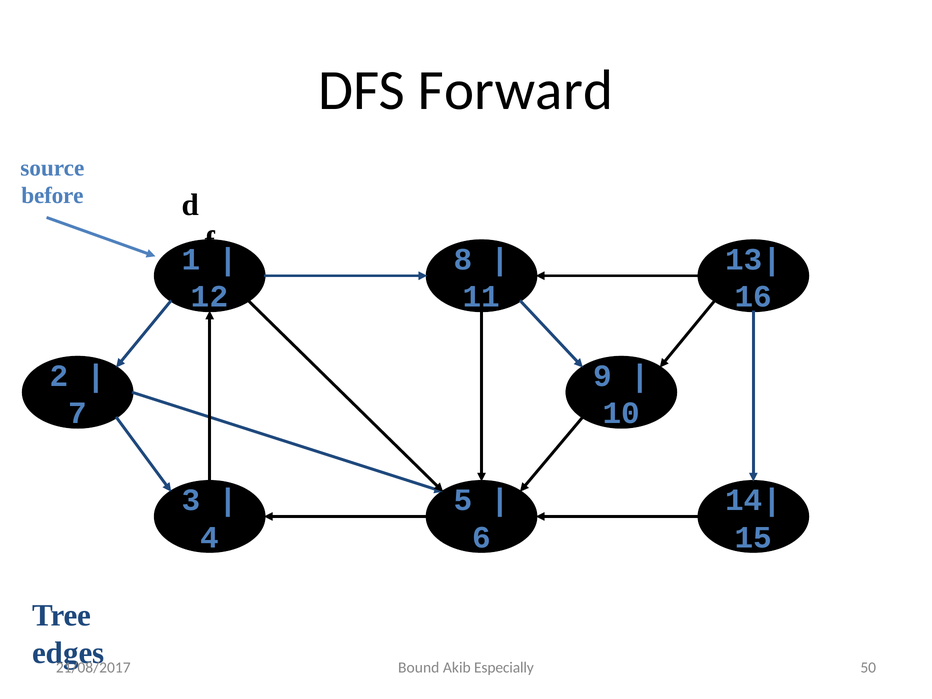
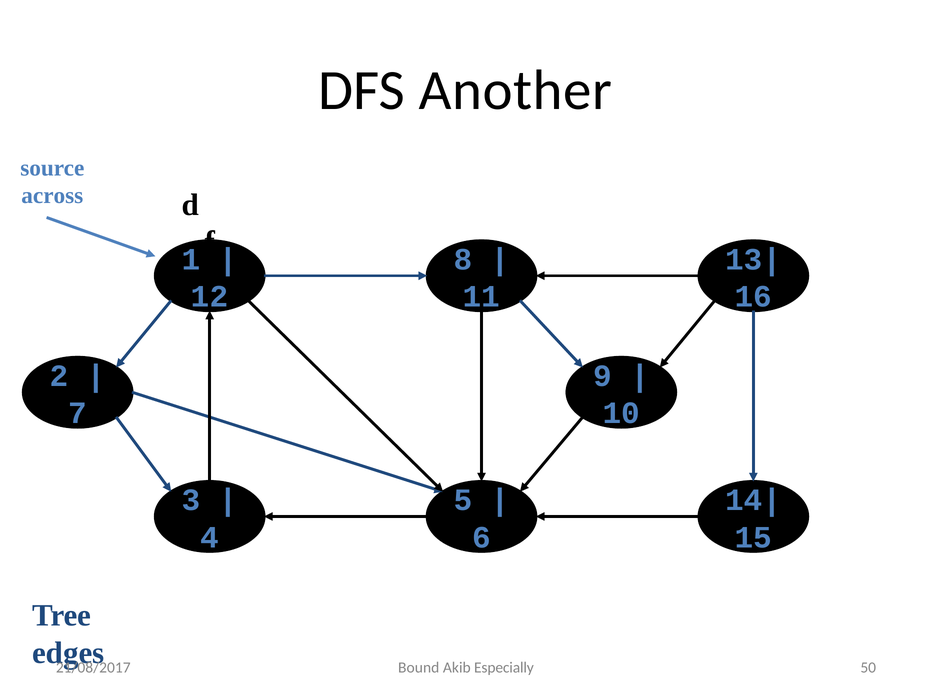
Forward: Forward -> Another
before: before -> across
